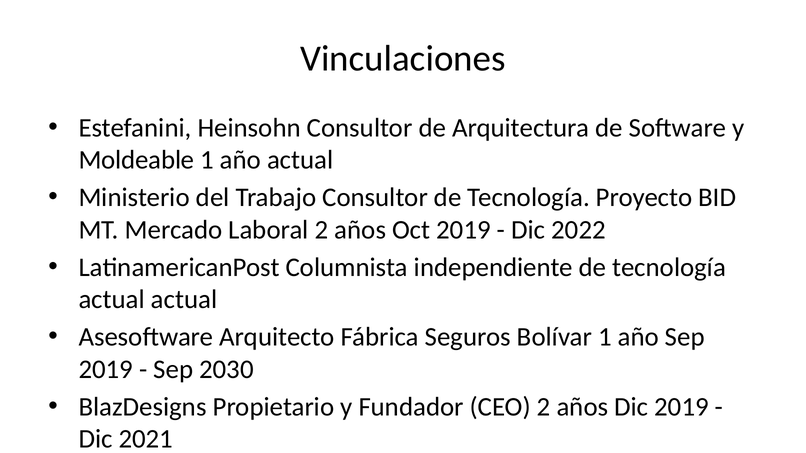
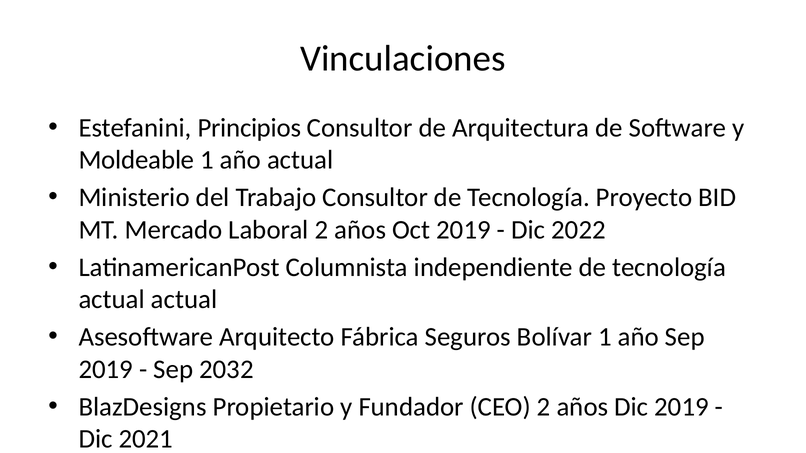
Estefanini Heinsohn: Heinsohn -> Principios
2030: 2030 -> 2032
